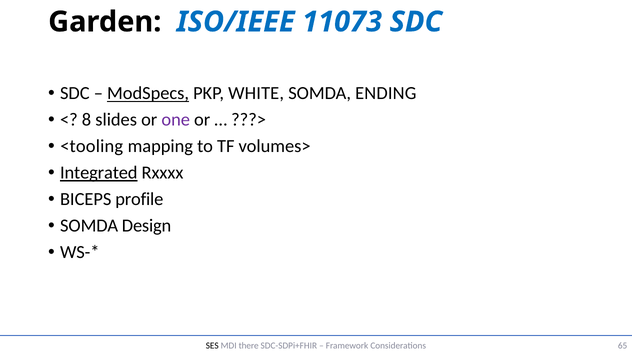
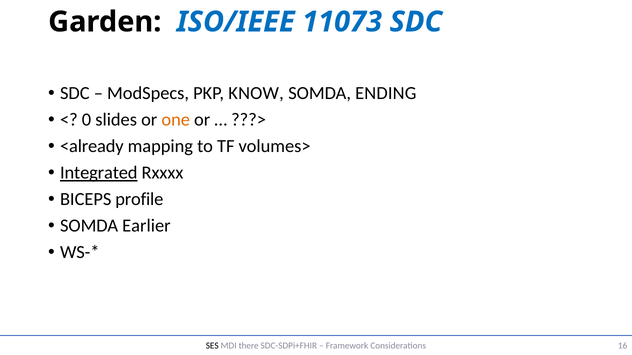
ModSpecs underline: present -> none
WHITE: WHITE -> KNOW
8: 8 -> 0
one colour: purple -> orange
<tooling: <tooling -> <already
Design: Design -> Earlier
65: 65 -> 16
